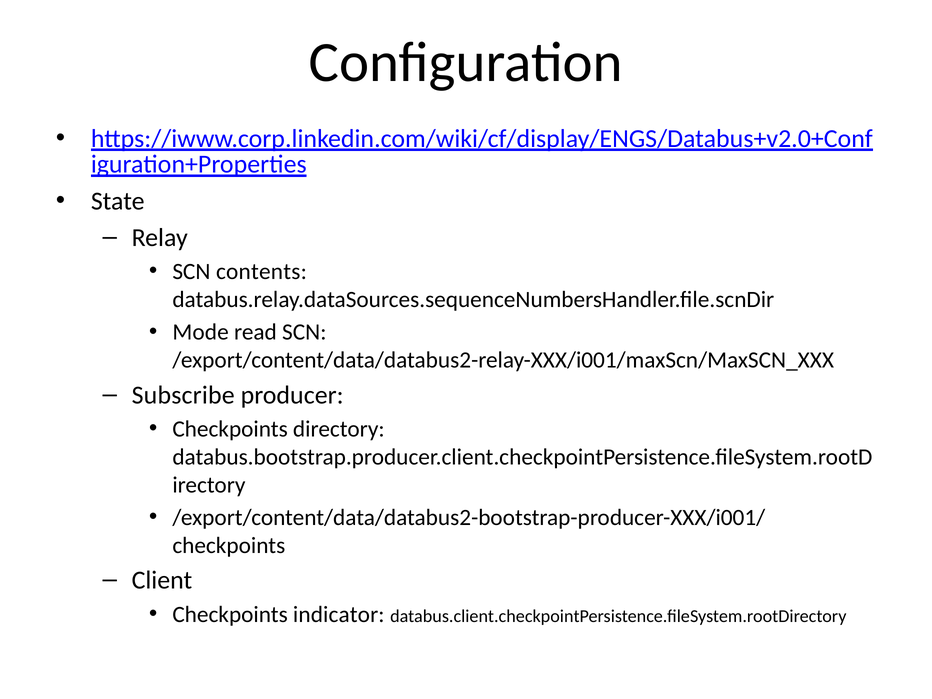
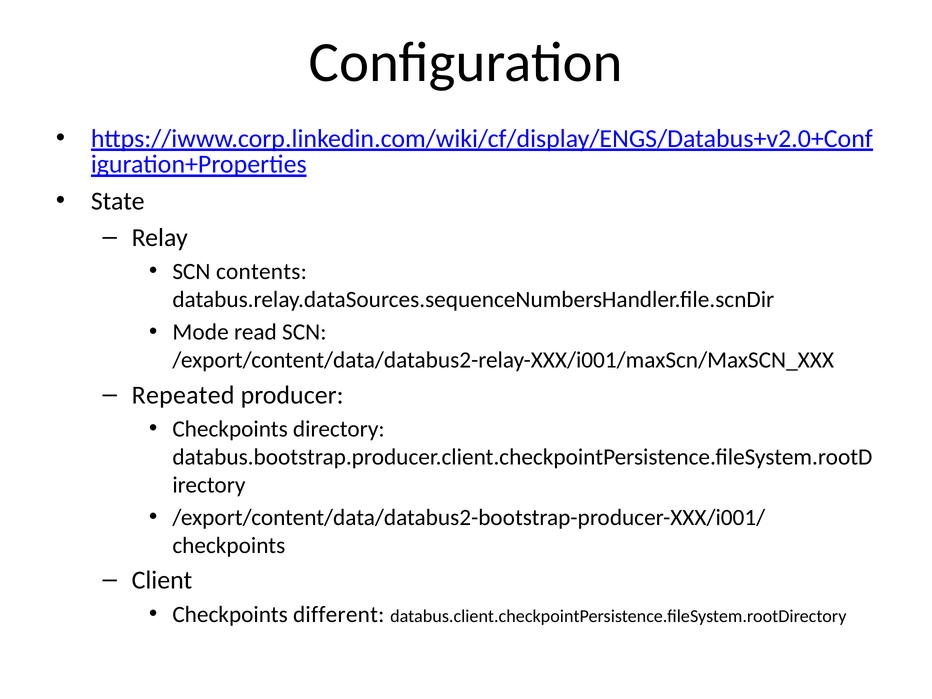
Subscribe: Subscribe -> Repeated
indicator: indicator -> different
